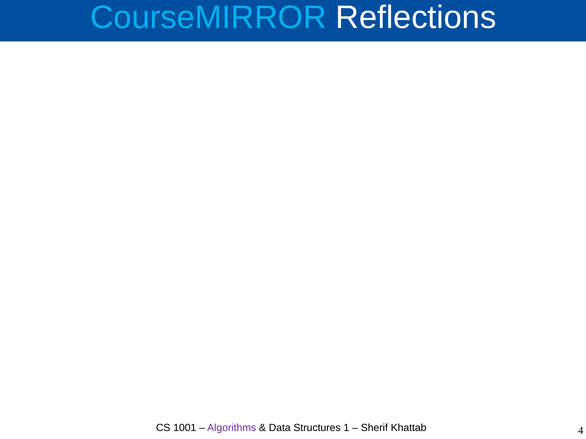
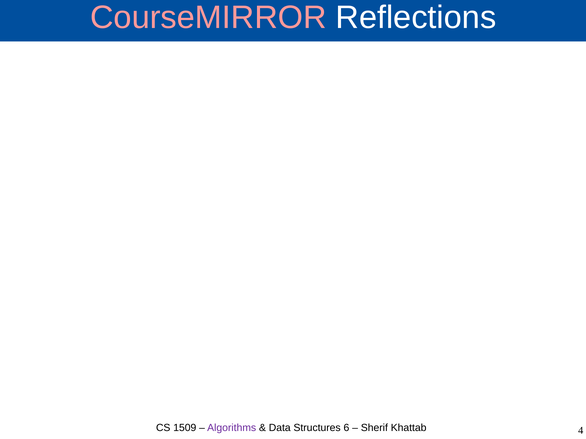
CourseMIRROR colour: light blue -> pink
1001: 1001 -> 1509
1: 1 -> 6
